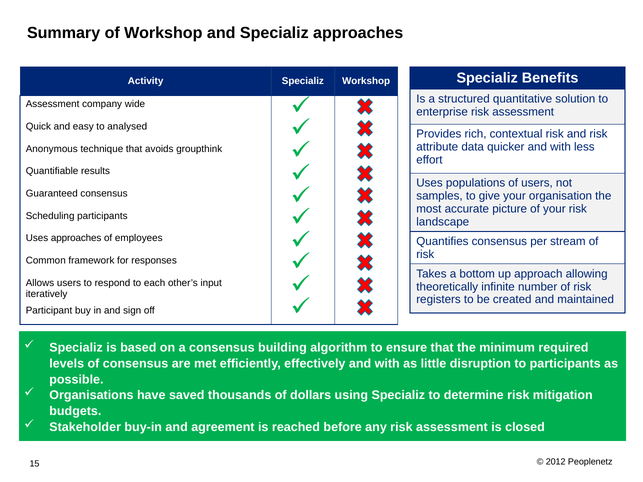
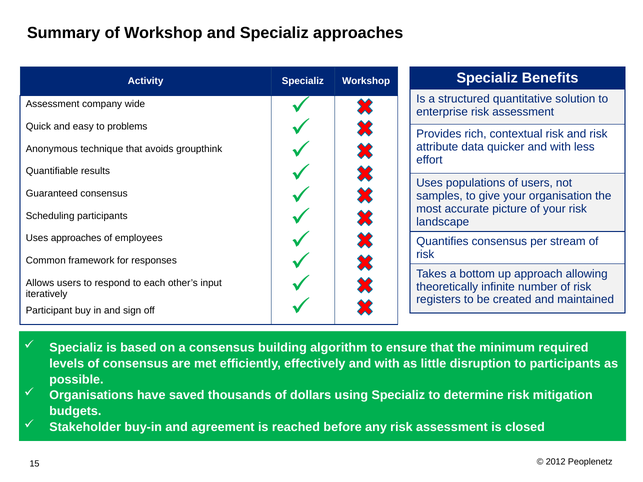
analysed: analysed -> problems
